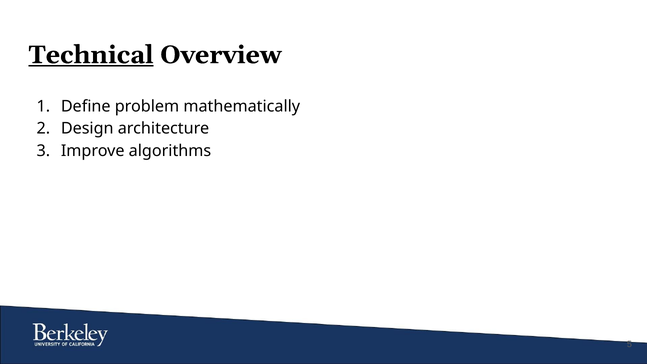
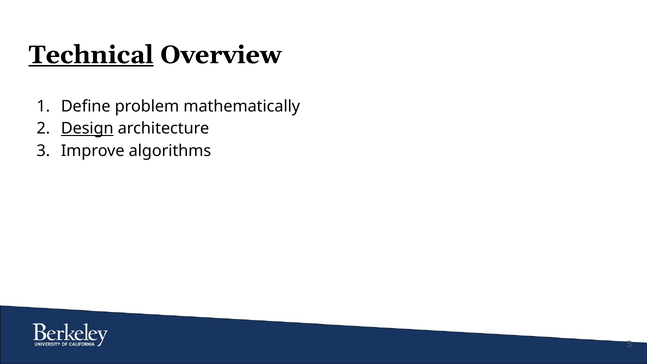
Design underline: none -> present
